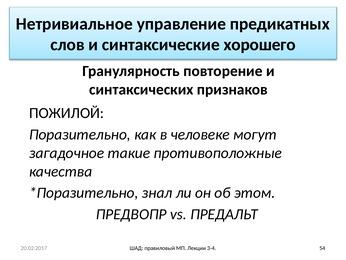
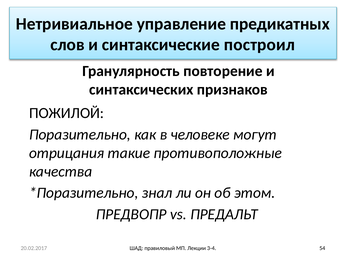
хорошего: хорошего -> построил
загадочное: загадочное -> отрицания
